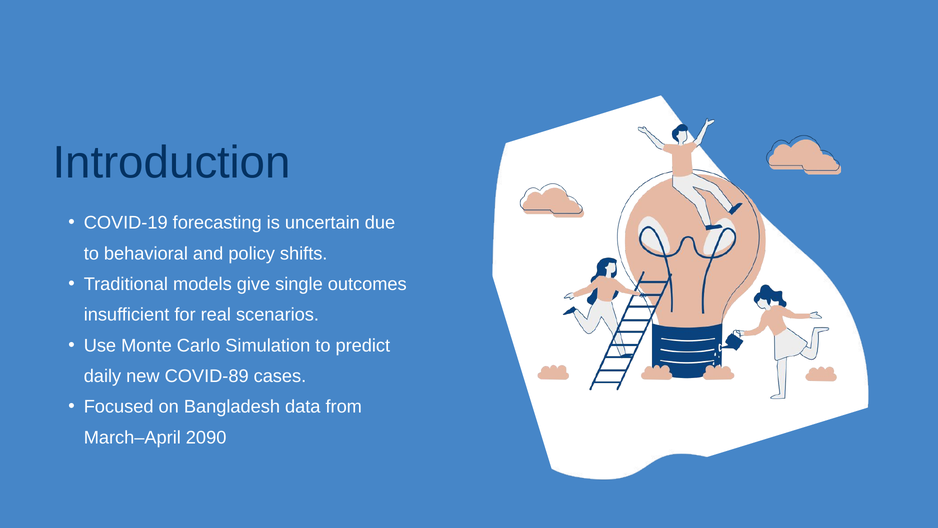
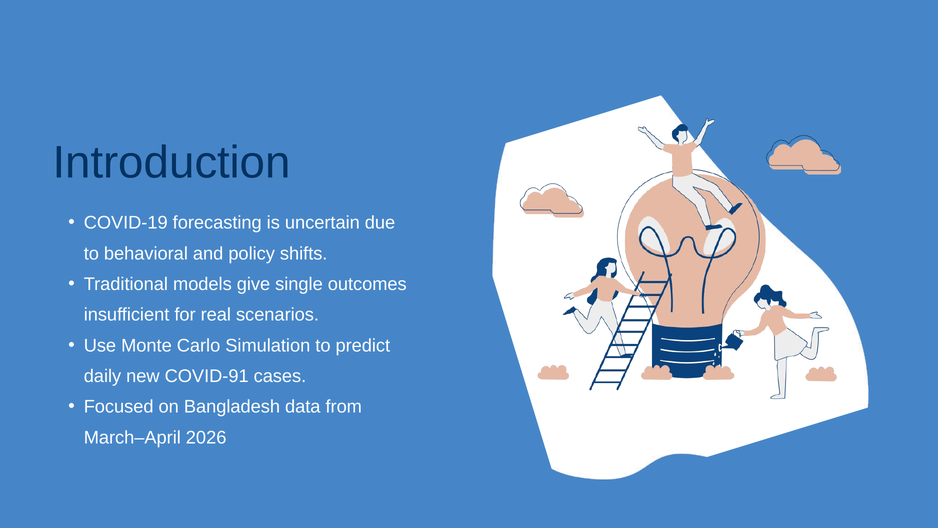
COVID-89: COVID-89 -> COVID-91
2090: 2090 -> 2026
